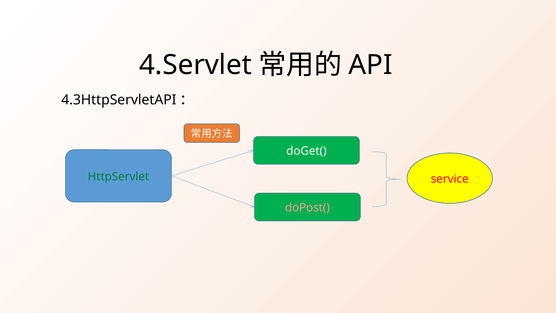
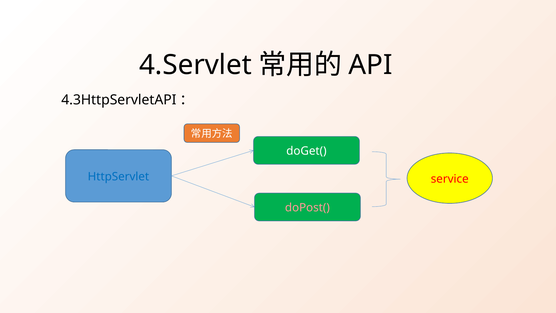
HttpServlet colour: green -> blue
